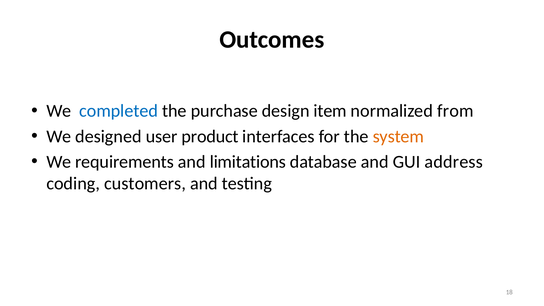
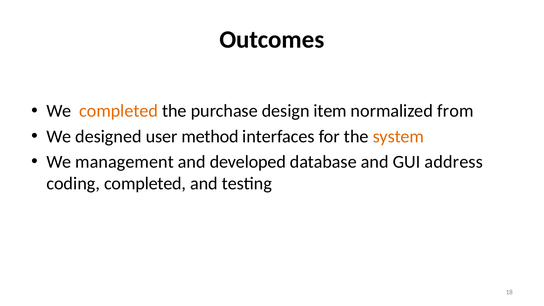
completed at (119, 111) colour: blue -> orange
product: product -> method
requirements: requirements -> management
limitations: limitations -> developed
coding customers: customers -> completed
